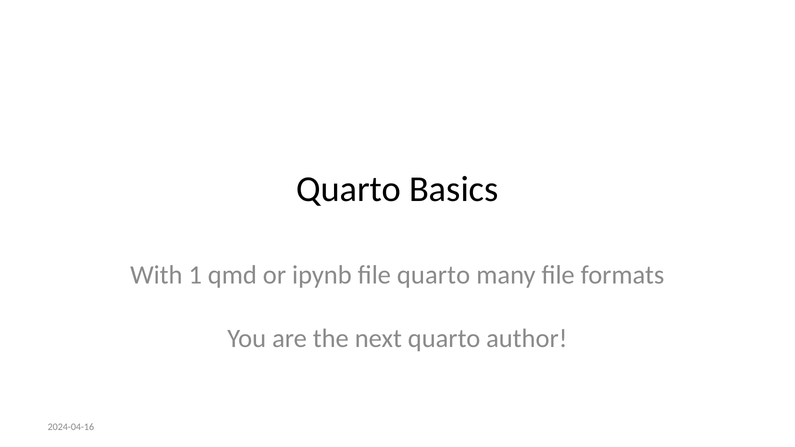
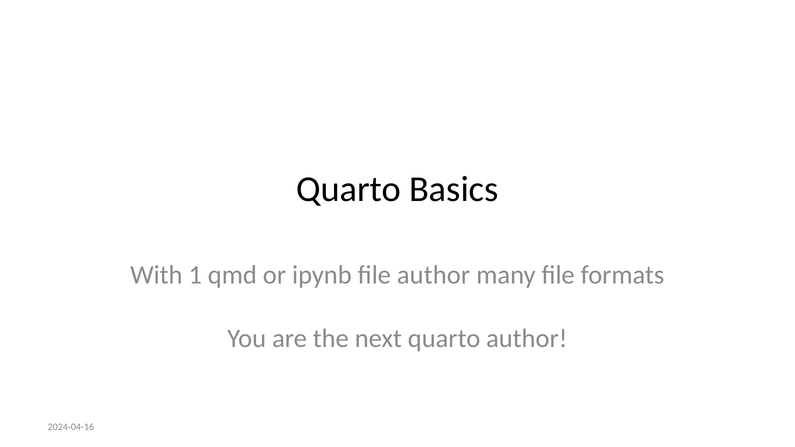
file quarto: quarto -> author
